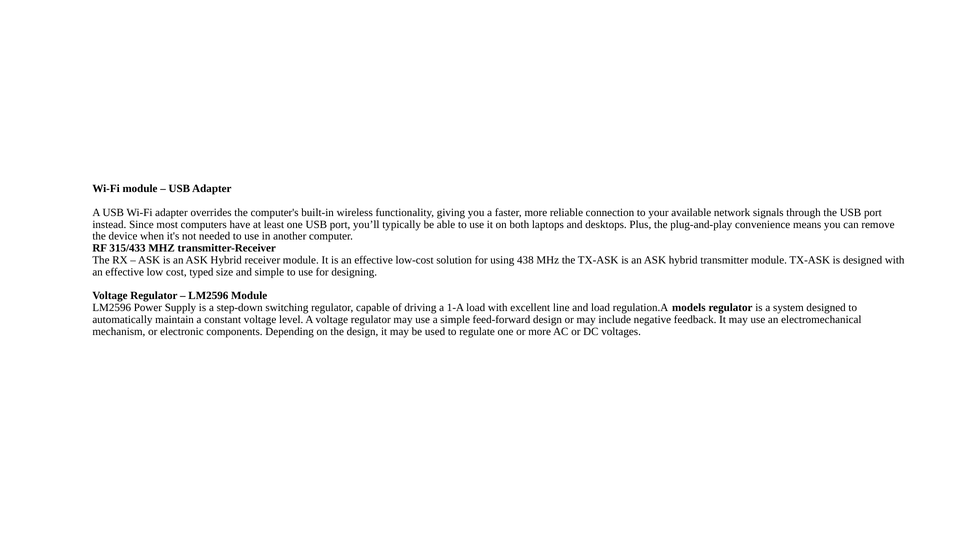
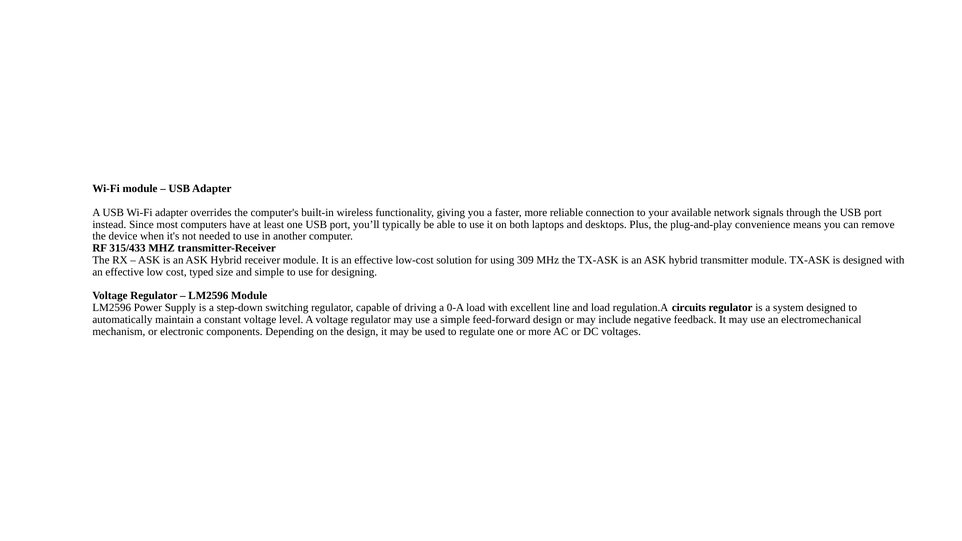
438: 438 -> 309
1-A: 1-A -> 0-A
models: models -> circuits
